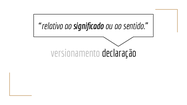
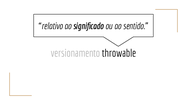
declaração: declaração -> throwable
